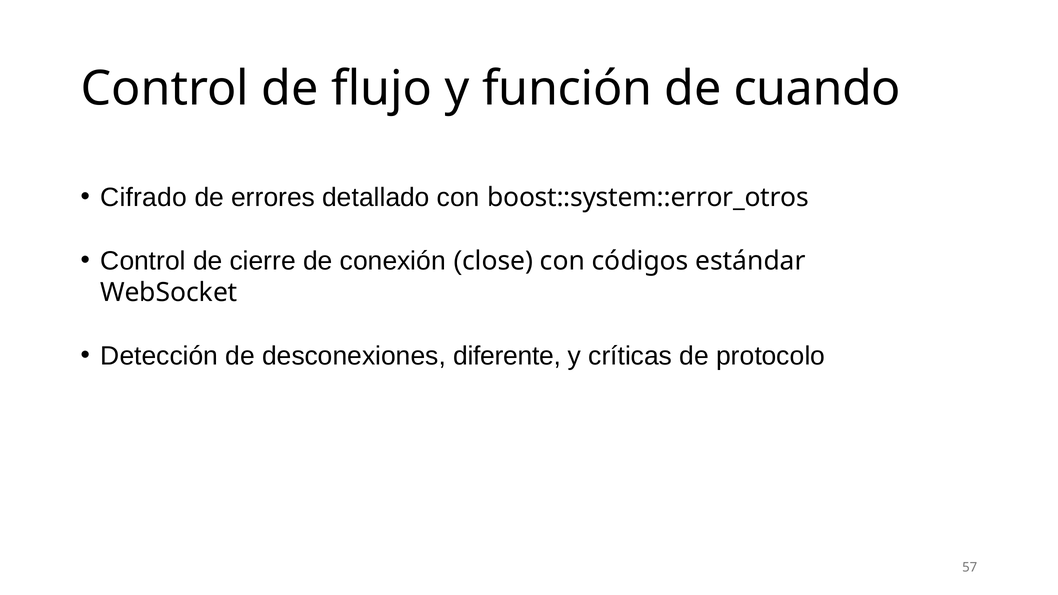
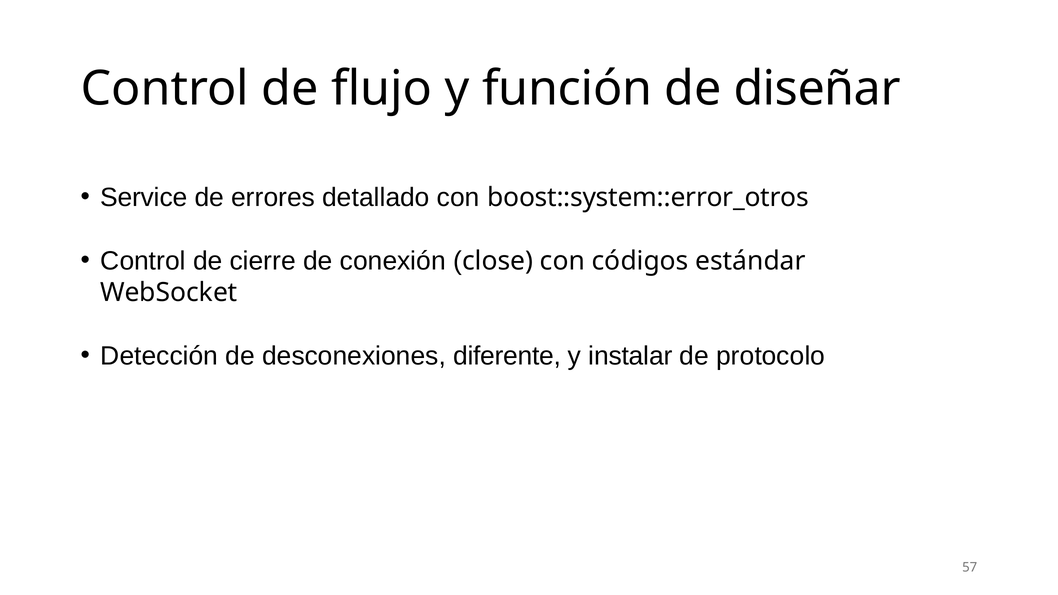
cuando: cuando -> diseñar
Cifrado: Cifrado -> Service
críticas: críticas -> instalar
